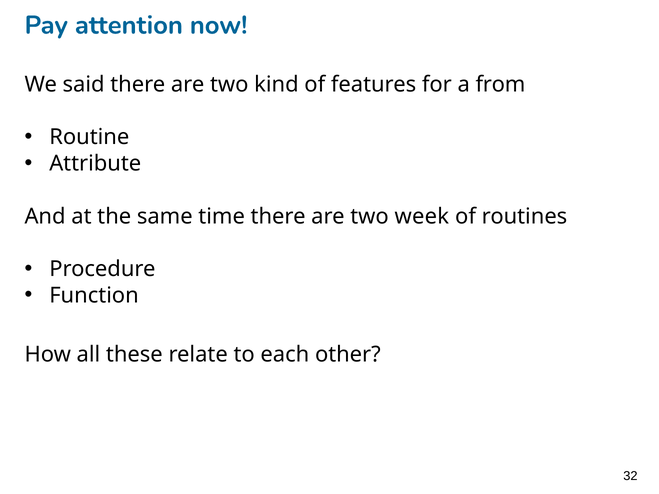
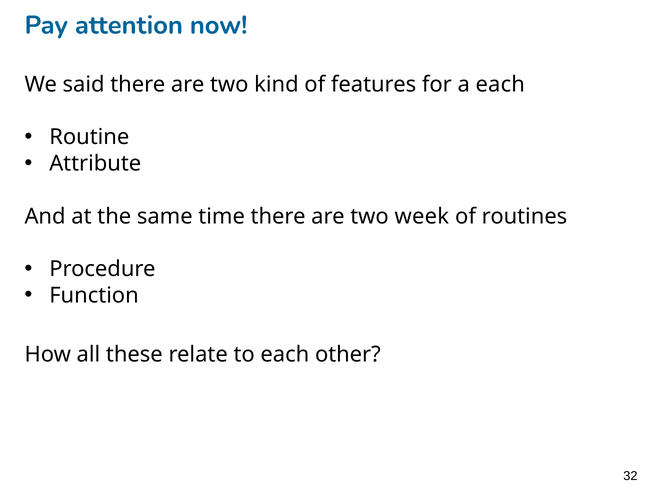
a from: from -> each
